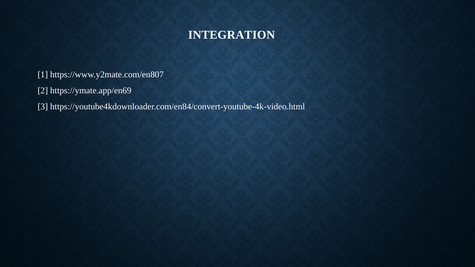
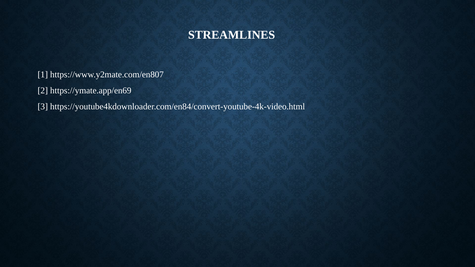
INTEGRATION: INTEGRATION -> STREAMLINES
